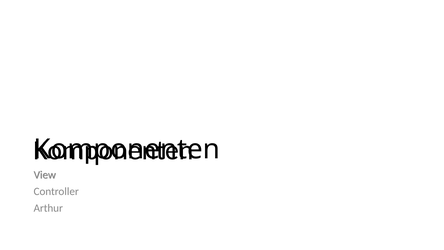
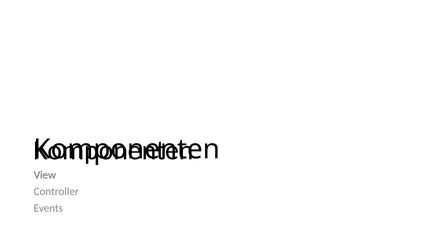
Arthur: Arthur -> Events
